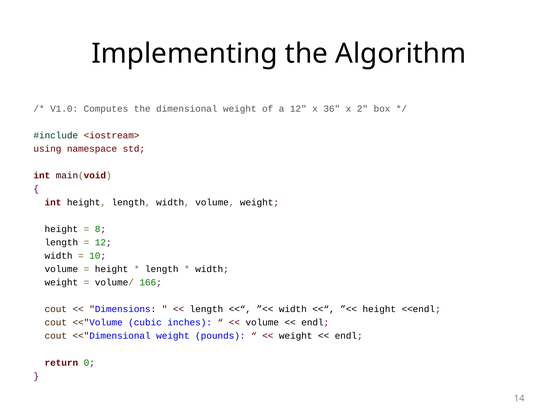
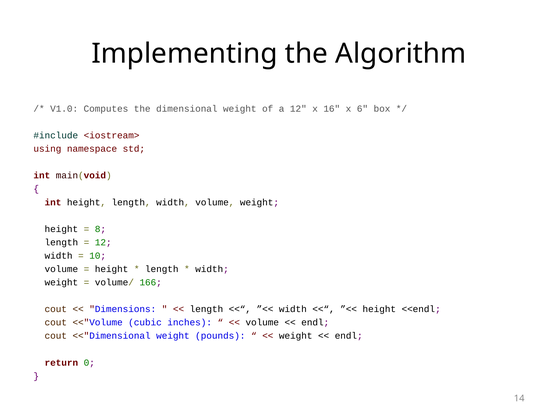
36: 36 -> 16
2: 2 -> 6
